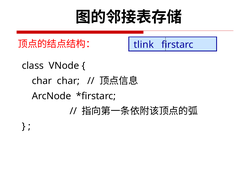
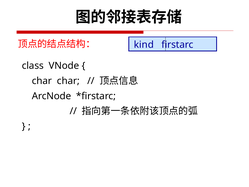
tlink: tlink -> kind
